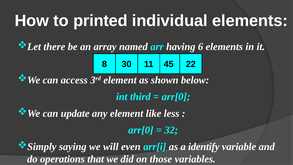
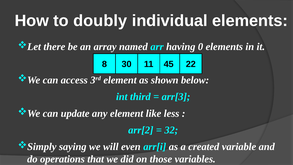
printed: printed -> doubly
6: 6 -> 0
arr[0 at (176, 97): arr[0 -> arr[3
arr[0 at (141, 130): arr[0 -> arr[2
identify: identify -> created
